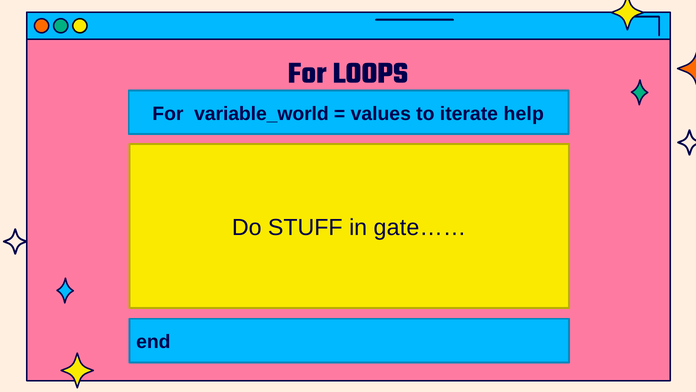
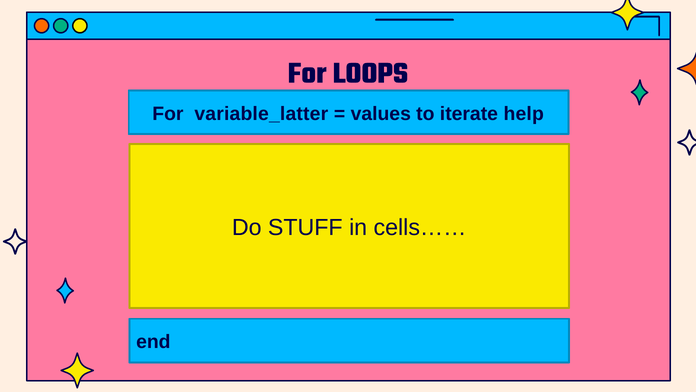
variable_world: variable_world -> variable_latter
gate……: gate…… -> cells……
